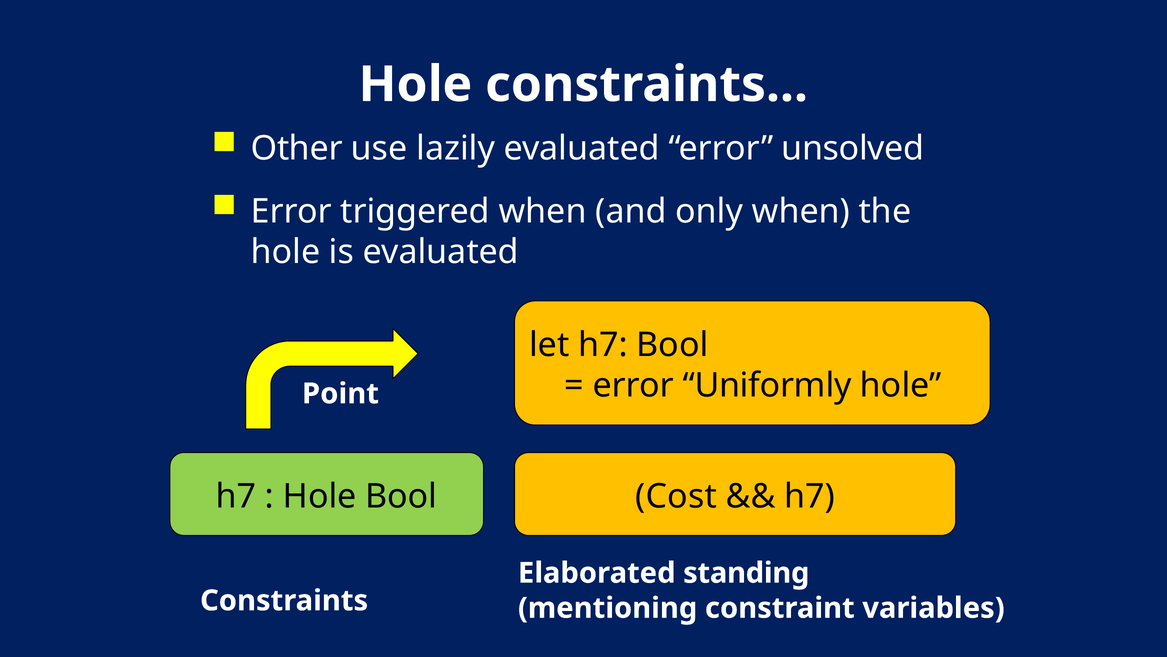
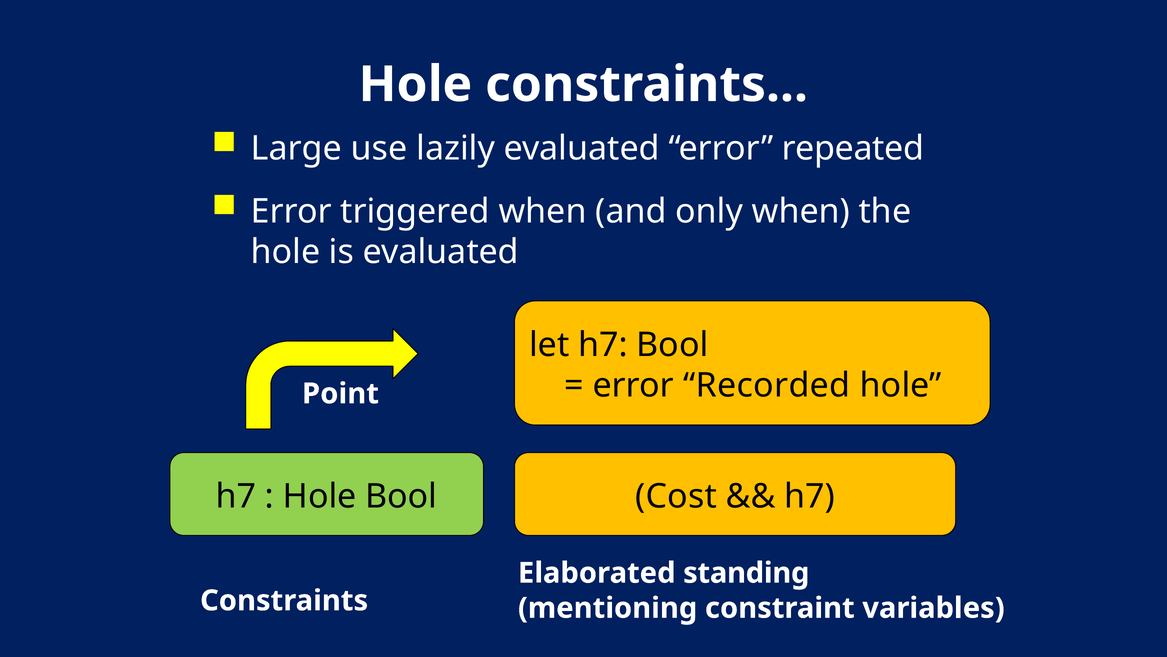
Other: Other -> Large
unsolved: unsolved -> repeated
Uniformly: Uniformly -> Recorded
